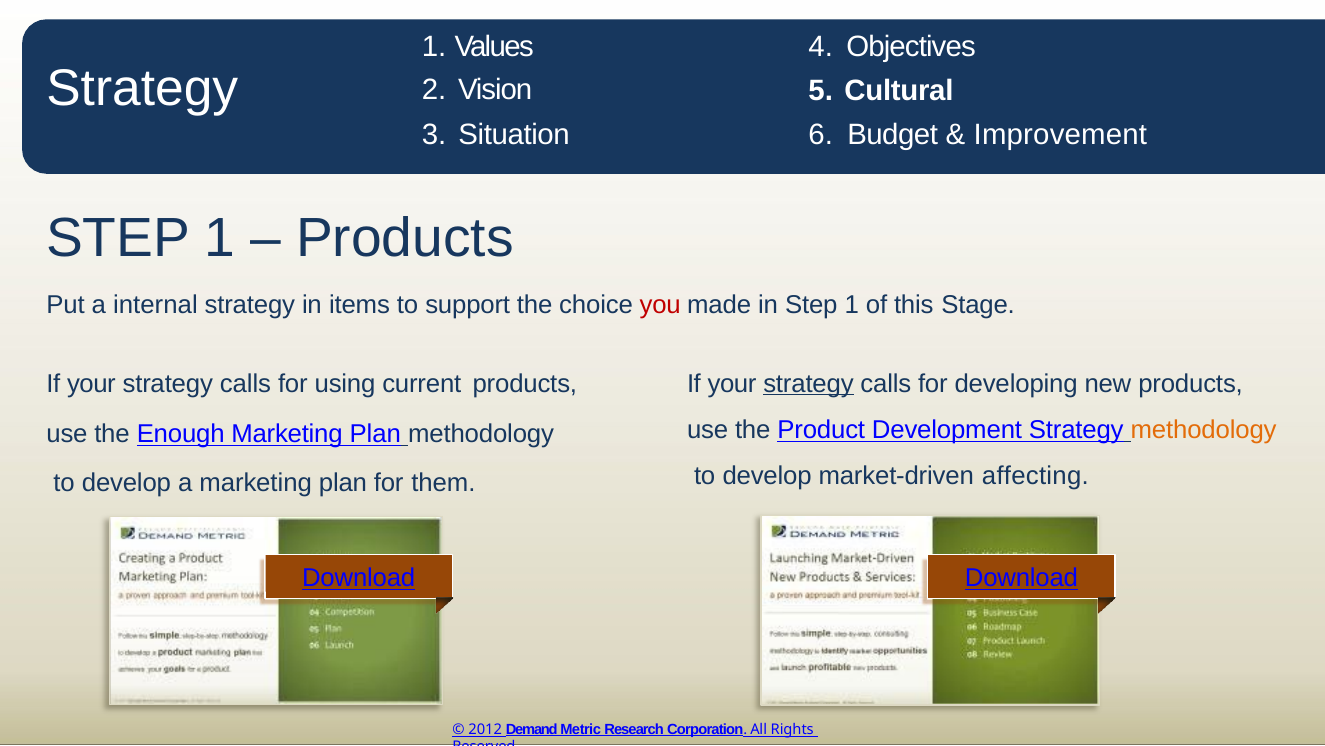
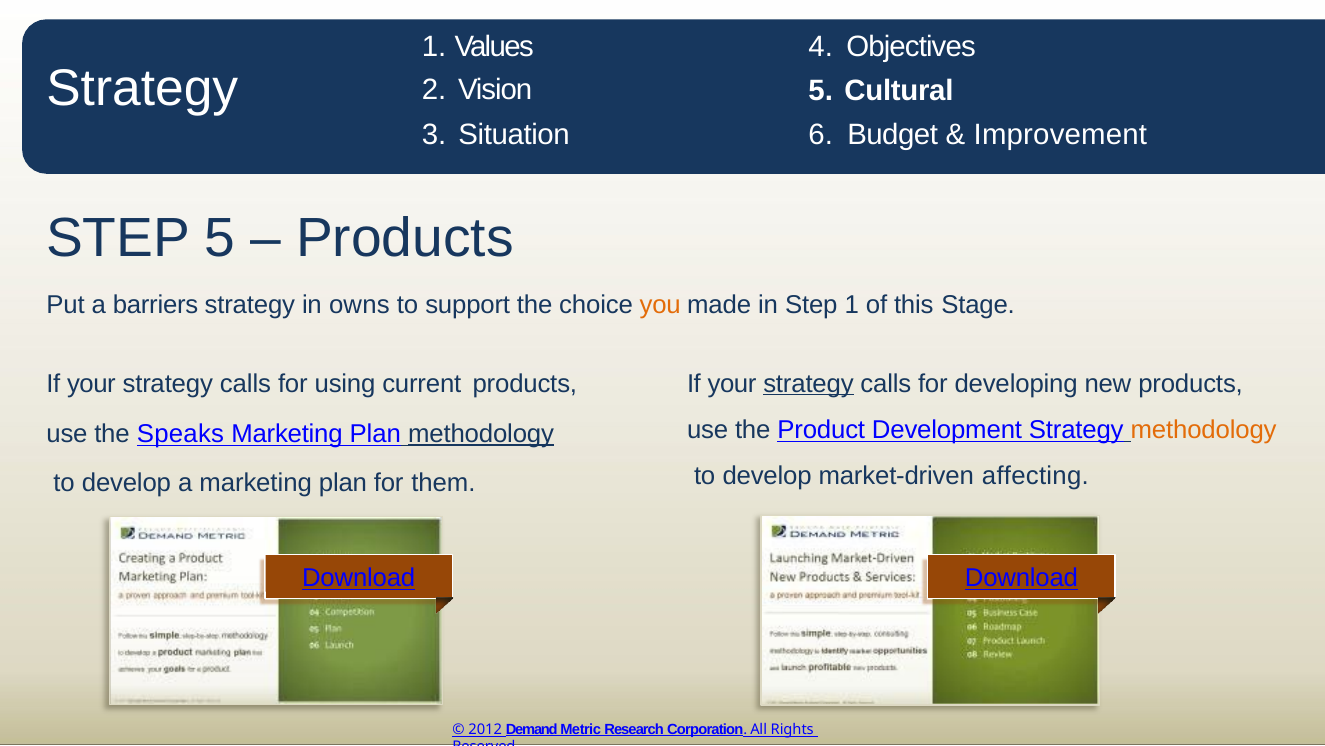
1 at (220, 238): 1 -> 5
internal: internal -> barriers
items: items -> owns
you colour: red -> orange
Enough: Enough -> Speaks
methodology at (481, 434) underline: none -> present
